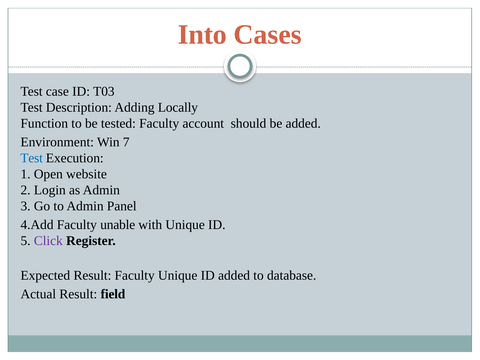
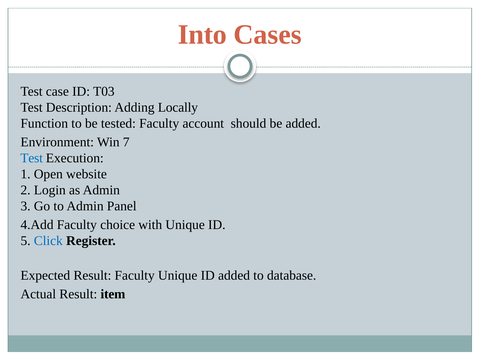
unable: unable -> choice
Click colour: purple -> blue
field: field -> item
